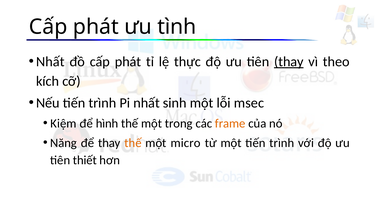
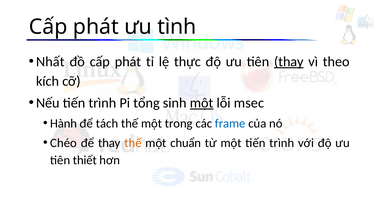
Pi nhất: nhất -> tổng
một at (202, 103) underline: none -> present
Kiệm: Kiệm -> Hành
hình: hình -> tách
frame colour: orange -> blue
Năng: Năng -> Chéo
micro: micro -> chuẩn
